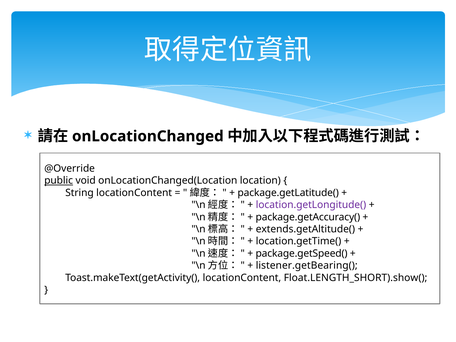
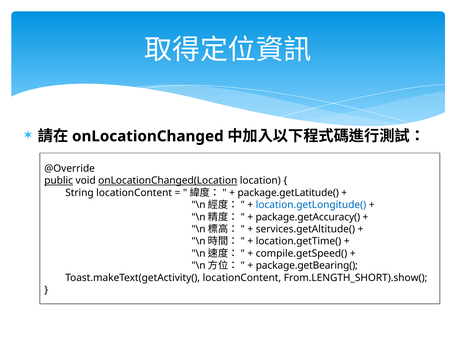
onLocationChanged(Location underline: none -> present
location.getLongitude( colour: purple -> blue
extends.getAltitude(: extends.getAltitude( -> services.getAltitude(
package.getSpeed(: package.getSpeed( -> compile.getSpeed(
listener.getBearing(: listener.getBearing( -> package.getBearing(
Float.LENGTH_SHORT).show(: Float.LENGTH_SHORT).show( -> From.LENGTH_SHORT).show(
